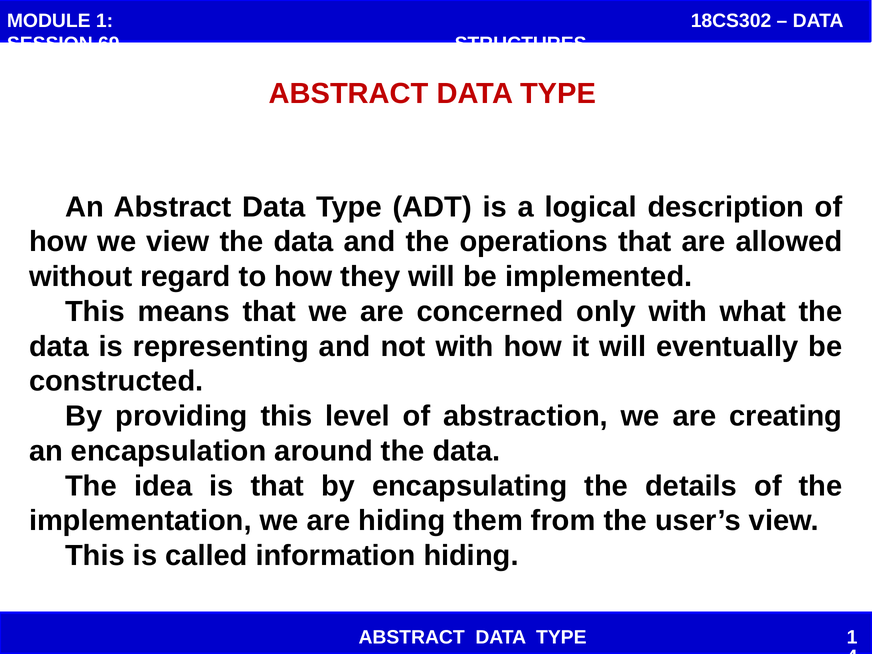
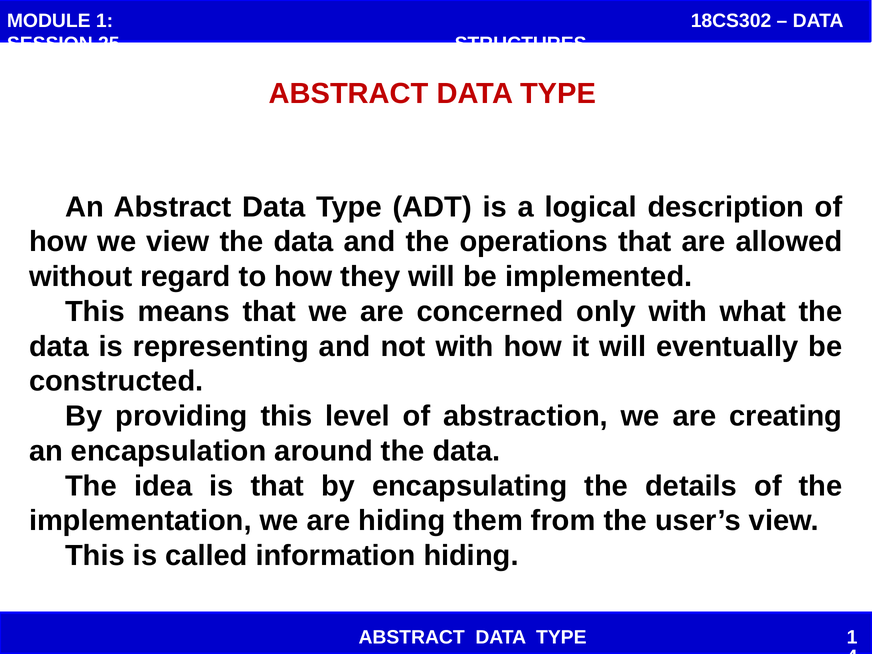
69: 69 -> 25
